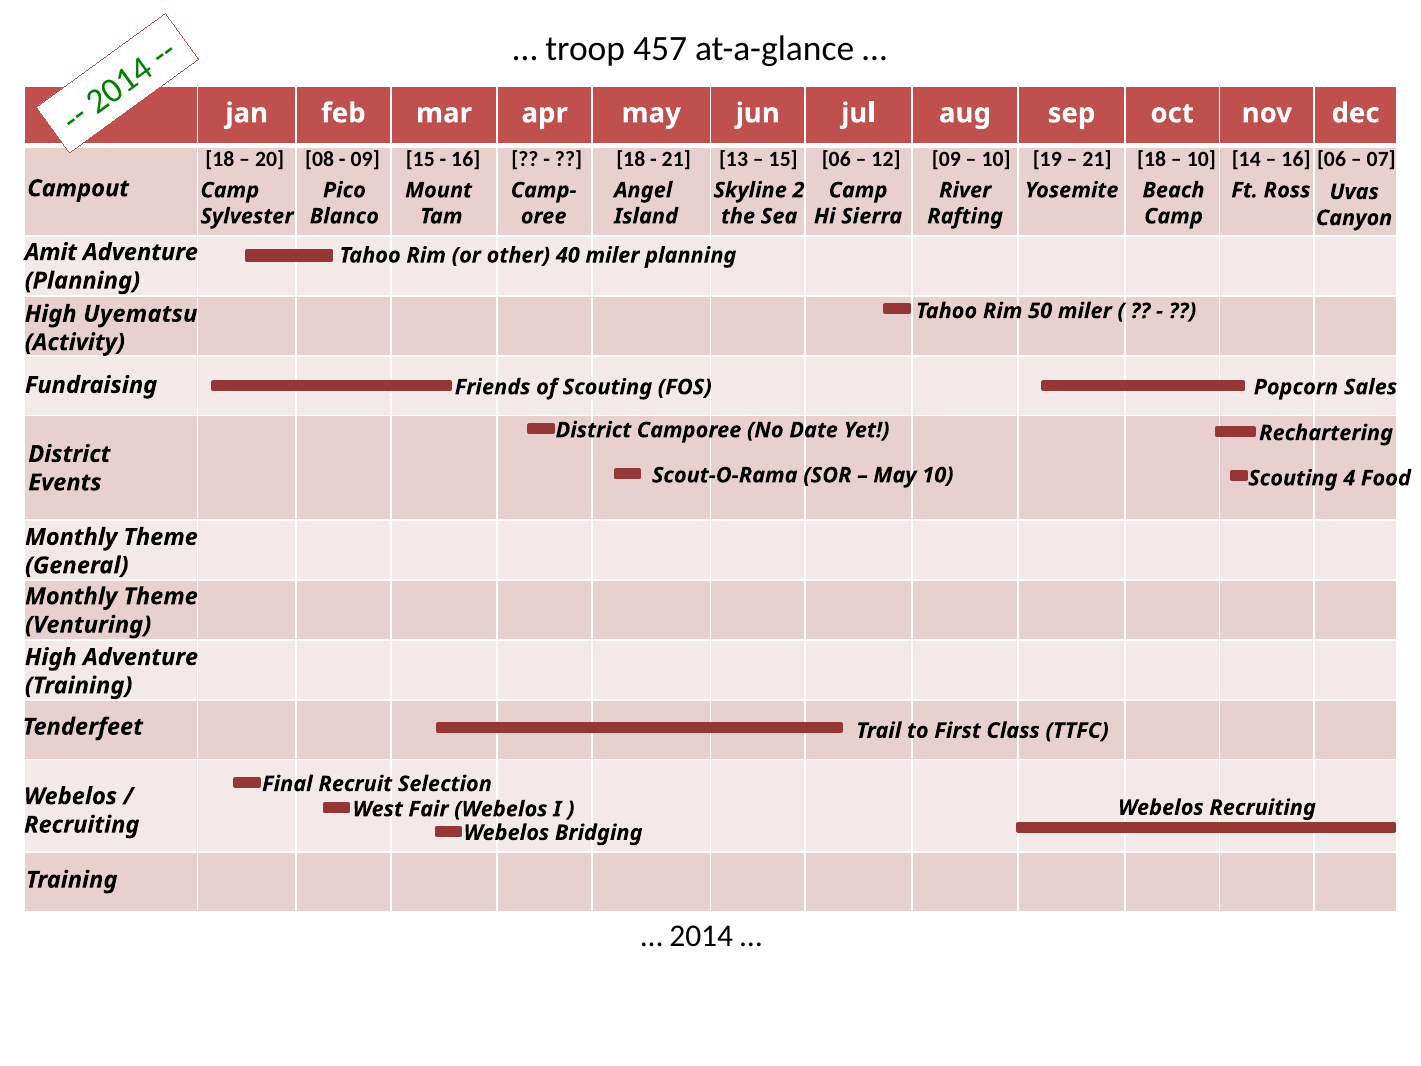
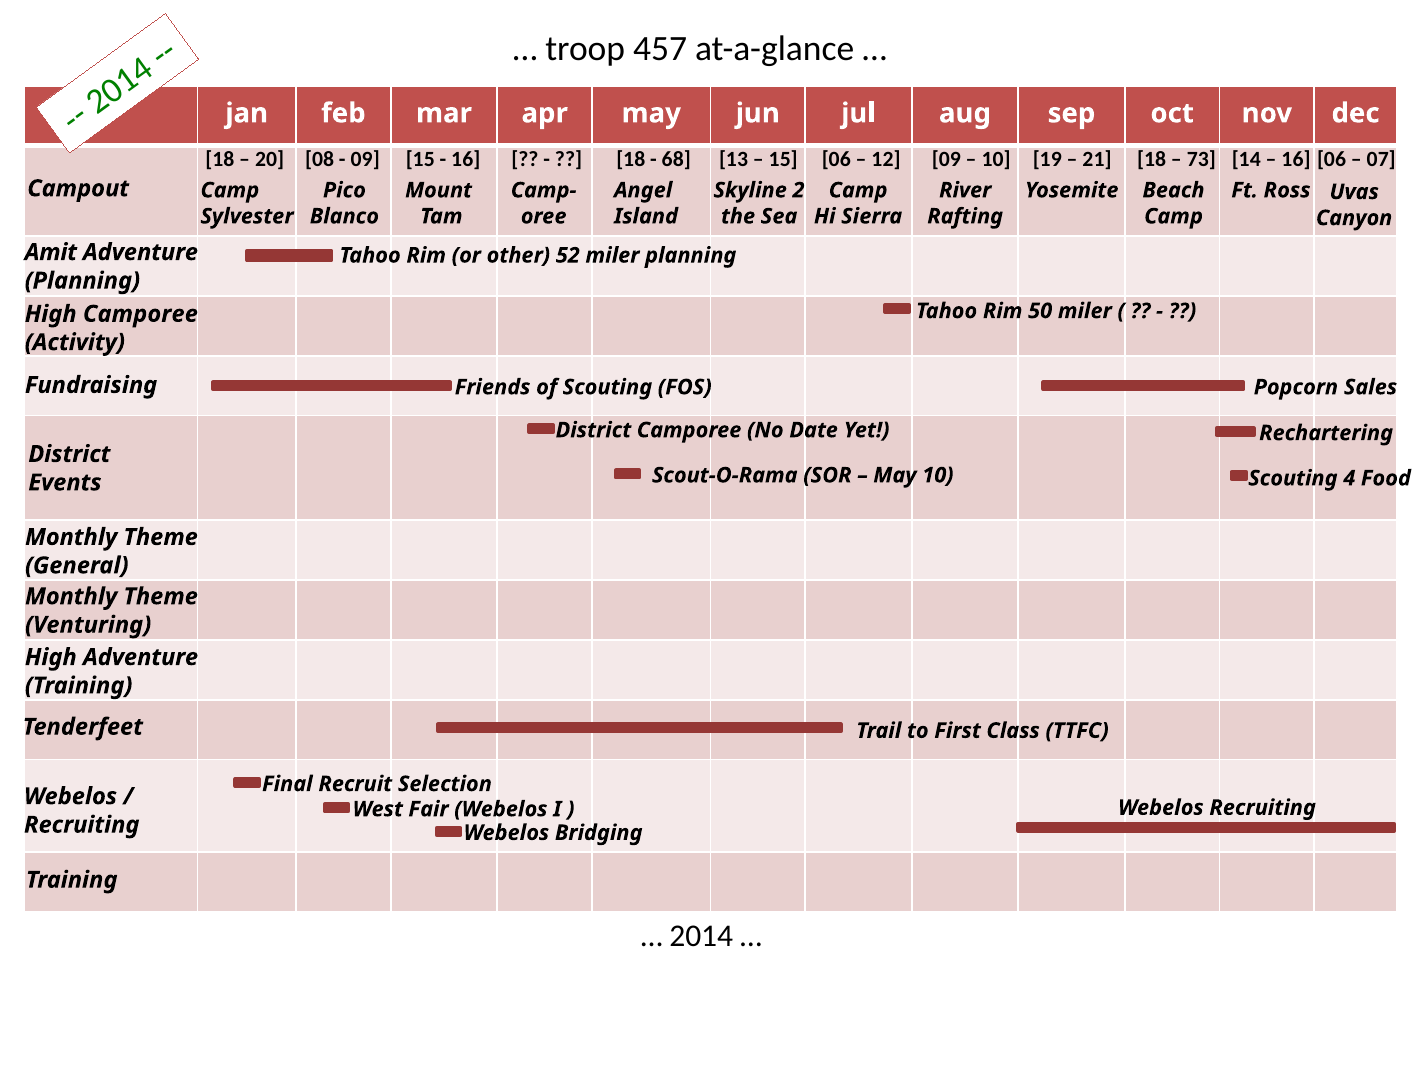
21 at (676, 159): 21 -> 68
10 at (1201, 159): 10 -> 73
40: 40 -> 52
High Uyematsu: Uyematsu -> Camporee
